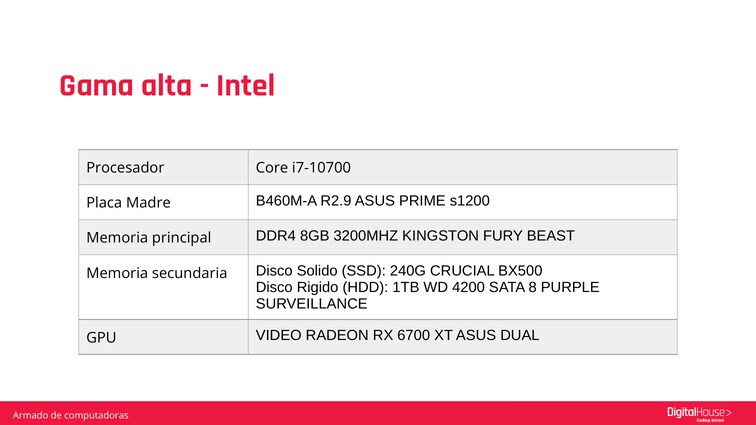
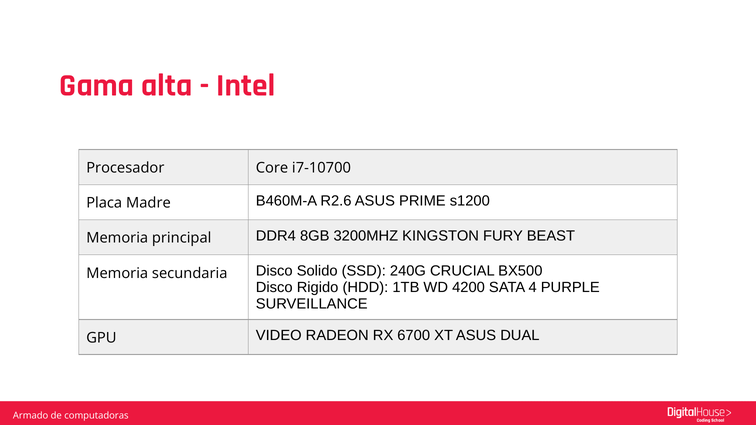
R2.9: R2.9 -> R2.6
8: 8 -> 4
